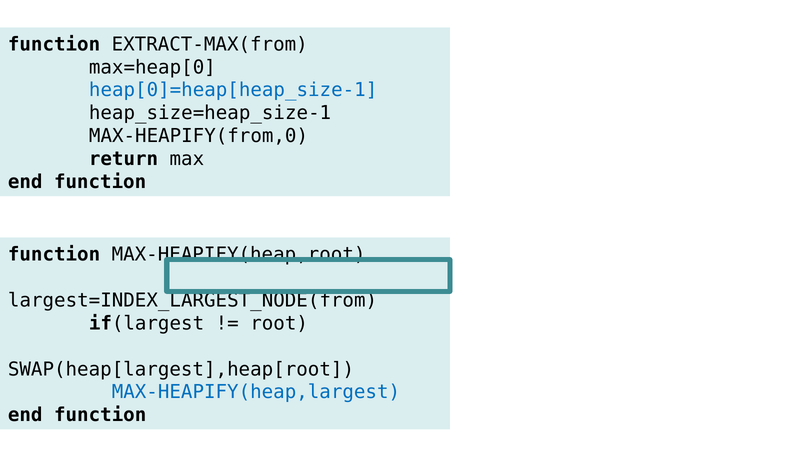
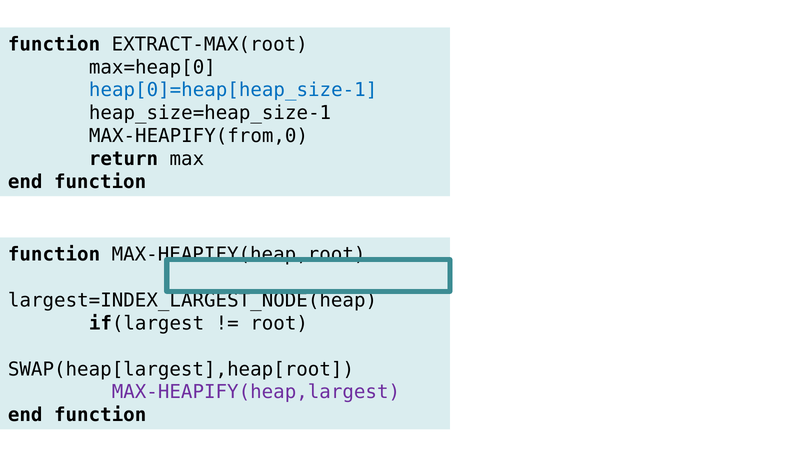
EXTRACT-MAX(from: EXTRACT-MAX(from -> EXTRACT-MAX(root
largest=INDEX_LARGEST_NODE(from: largest=INDEX_LARGEST_NODE(from -> largest=INDEX_LARGEST_NODE(heap
MAX-HEAPIFY(heap,largest colour: blue -> purple
